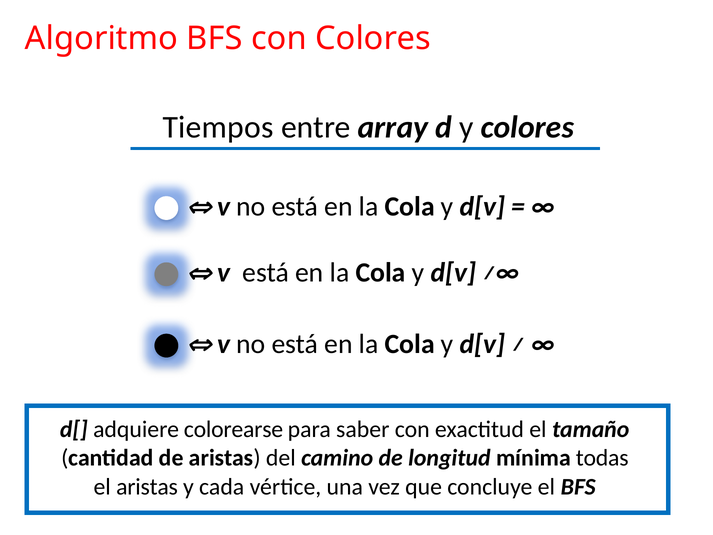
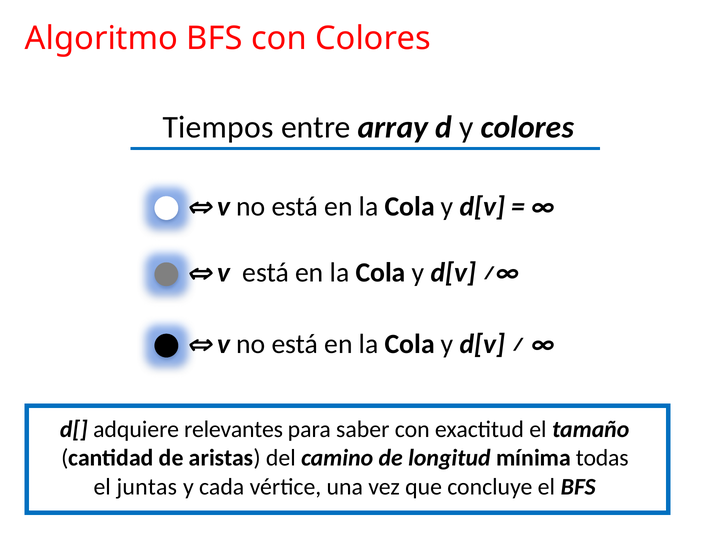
colorearse: colorearse -> relevantes
el aristas: aristas -> juntas
